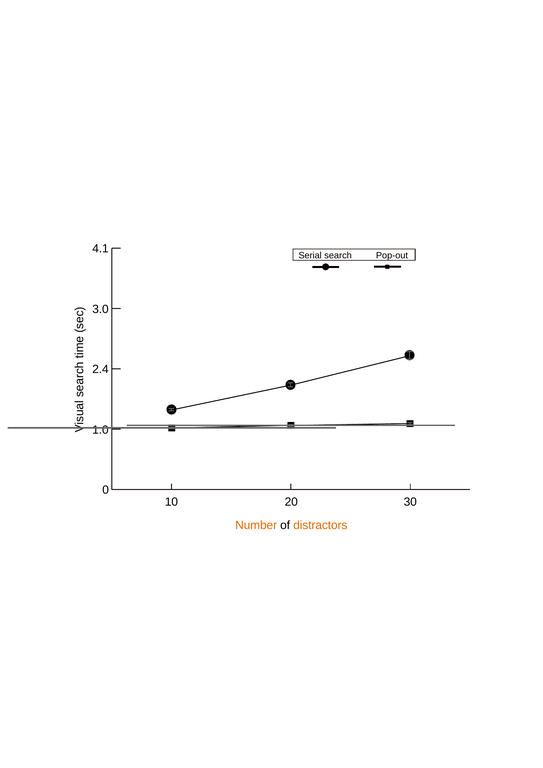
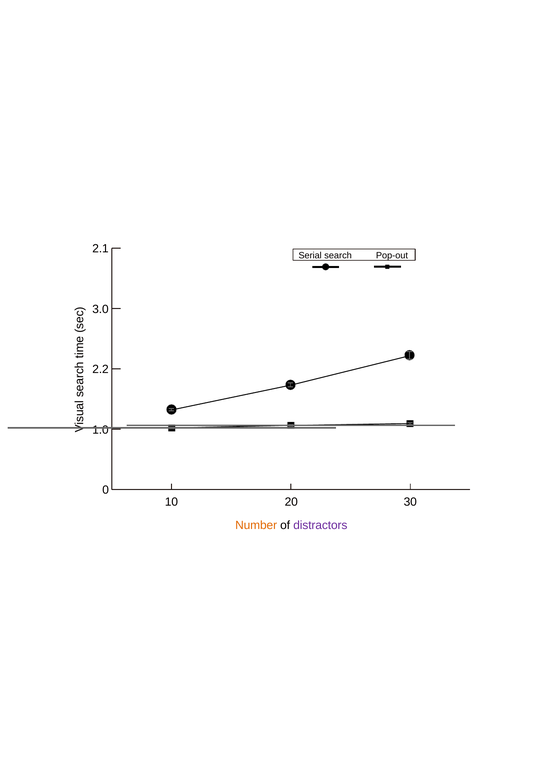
4.1: 4.1 -> 2.1
2.4: 2.4 -> 2.2
distractors colour: orange -> purple
